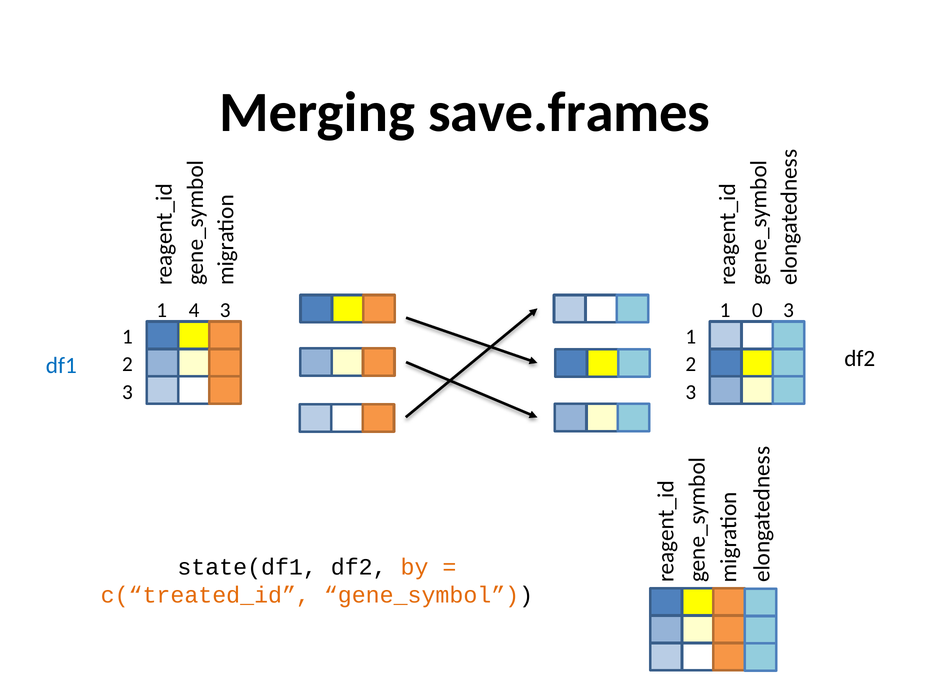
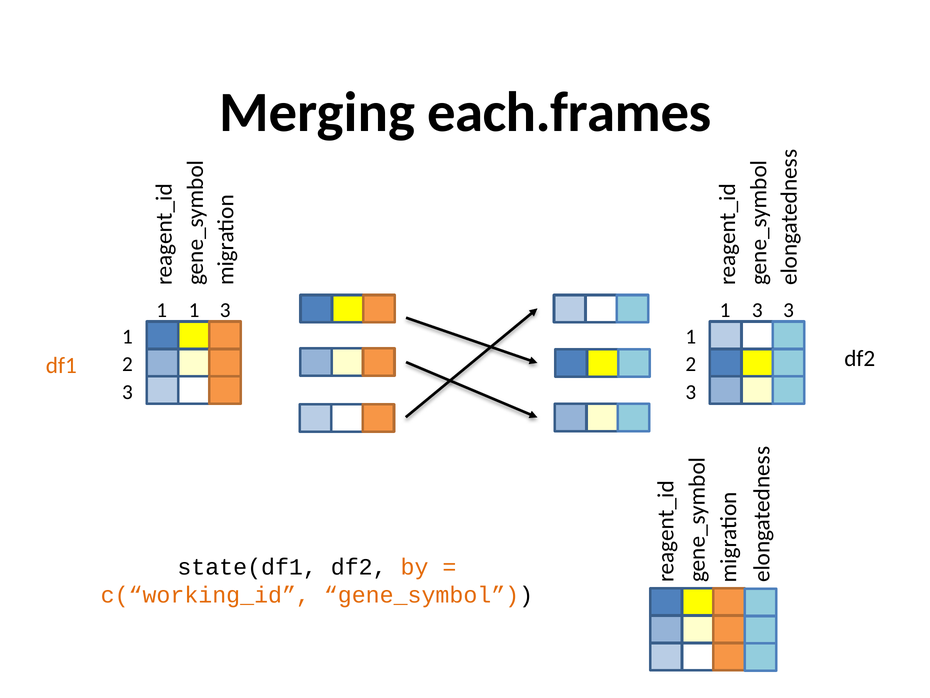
save.frames: save.frames -> each.frames
4 at (194, 310): 4 -> 1
1 0: 0 -> 3
df1 colour: blue -> orange
c(“treated_id: c(“treated_id -> c(“working_id
